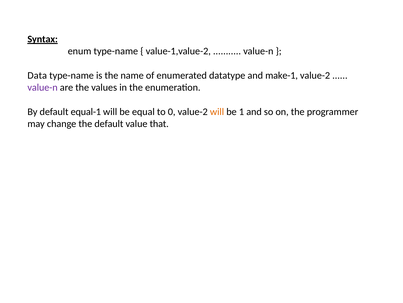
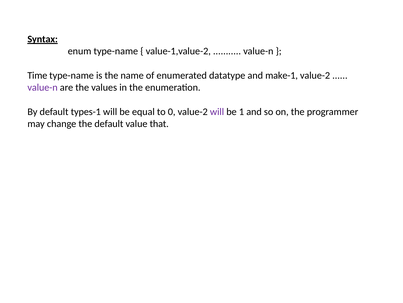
Data: Data -> Time
equal-1: equal-1 -> types-1
will at (217, 111) colour: orange -> purple
